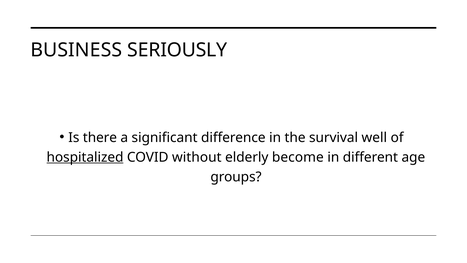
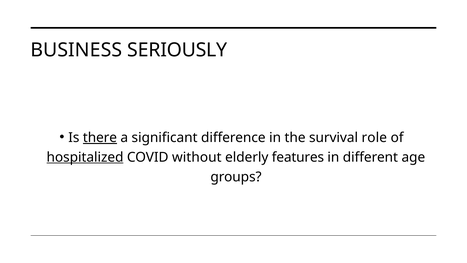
there underline: none -> present
well: well -> role
become: become -> features
